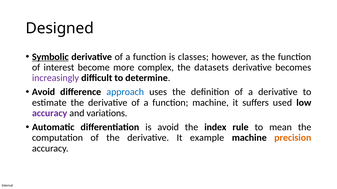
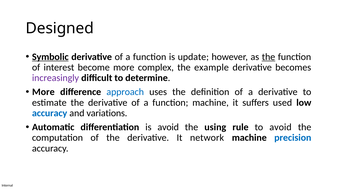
classes: classes -> update
the at (269, 57) underline: none -> present
datasets: datasets -> example
Avoid at (43, 92): Avoid -> More
accuracy at (50, 113) colour: purple -> blue
index: index -> using
to mean: mean -> avoid
example: example -> network
precision colour: orange -> blue
